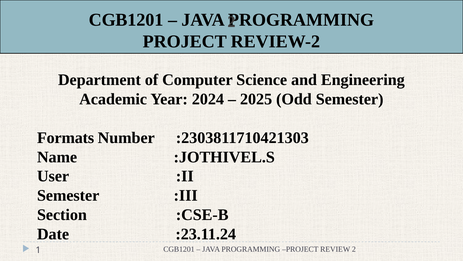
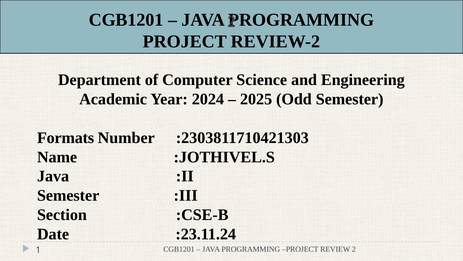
User at (53, 176): User -> Java
